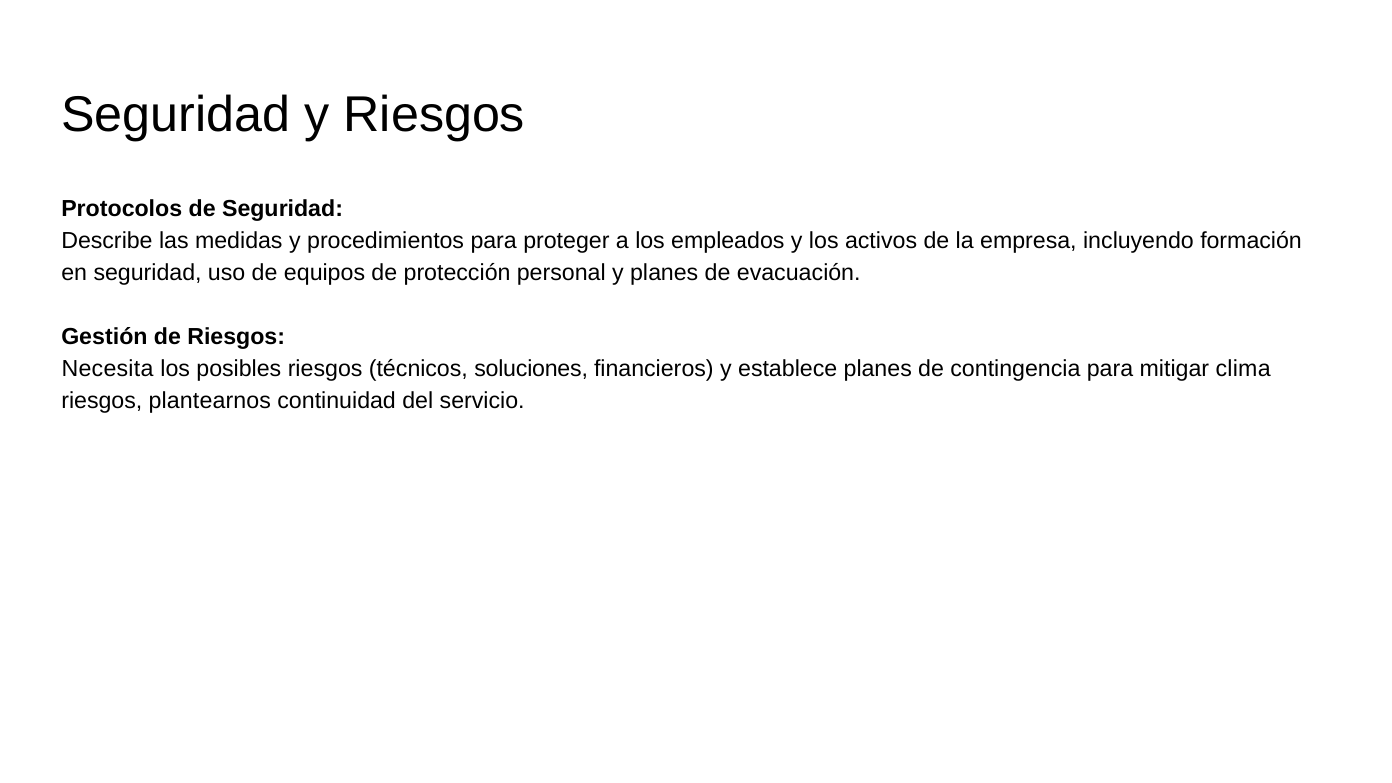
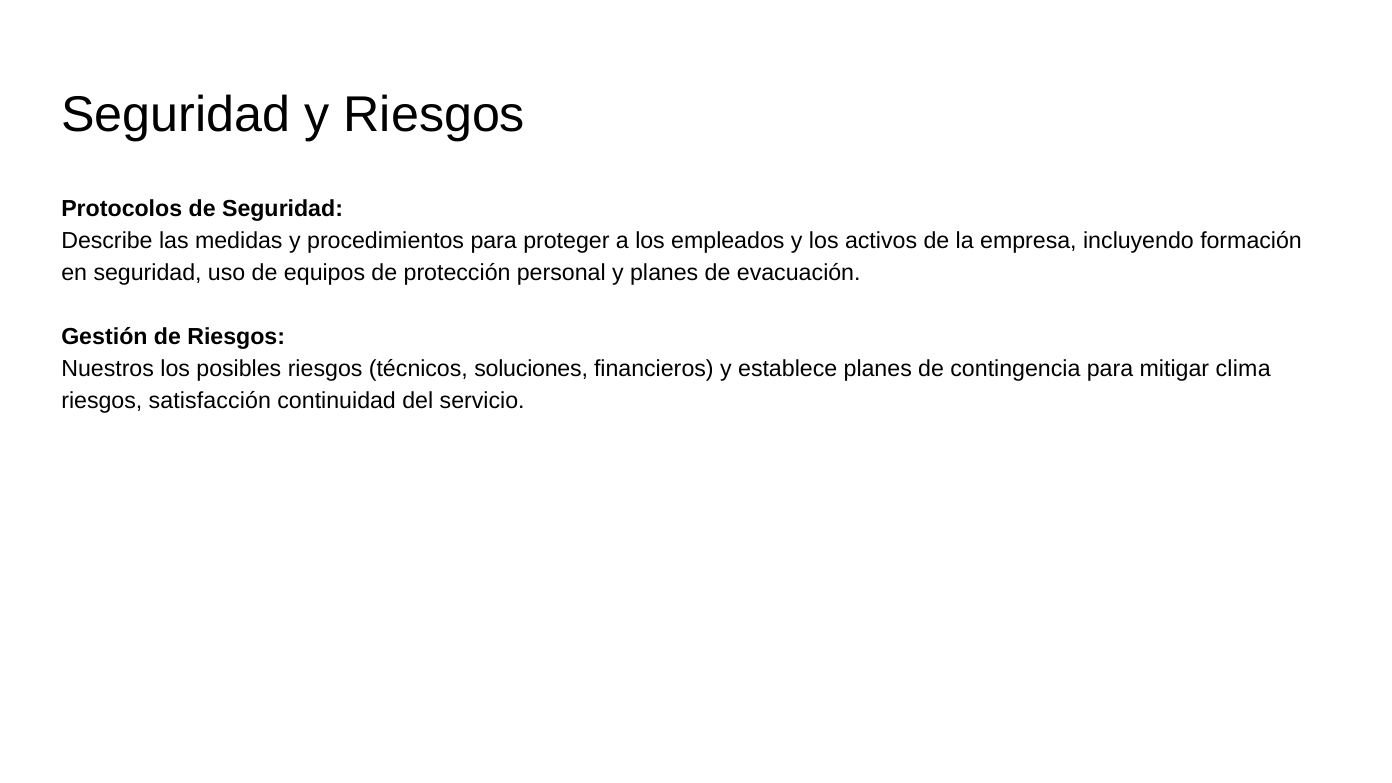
Necesita: Necesita -> Nuestros
plantearnos: plantearnos -> satisfacción
